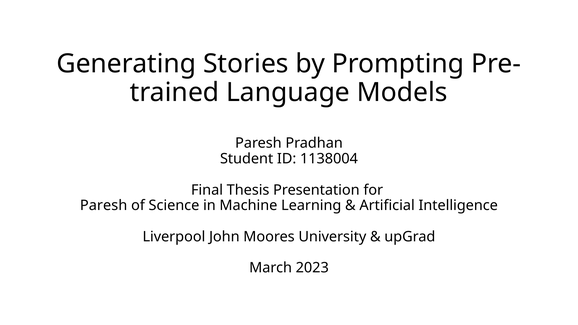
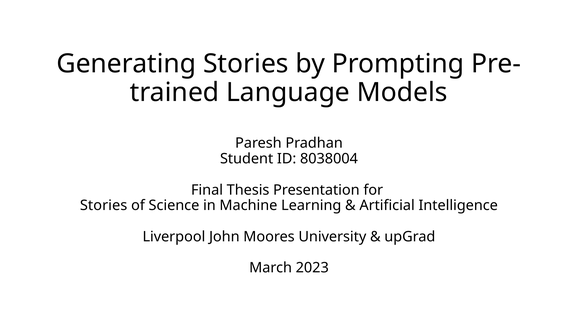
1138004: 1138004 -> 8038004
Paresh at (104, 206): Paresh -> Stories
